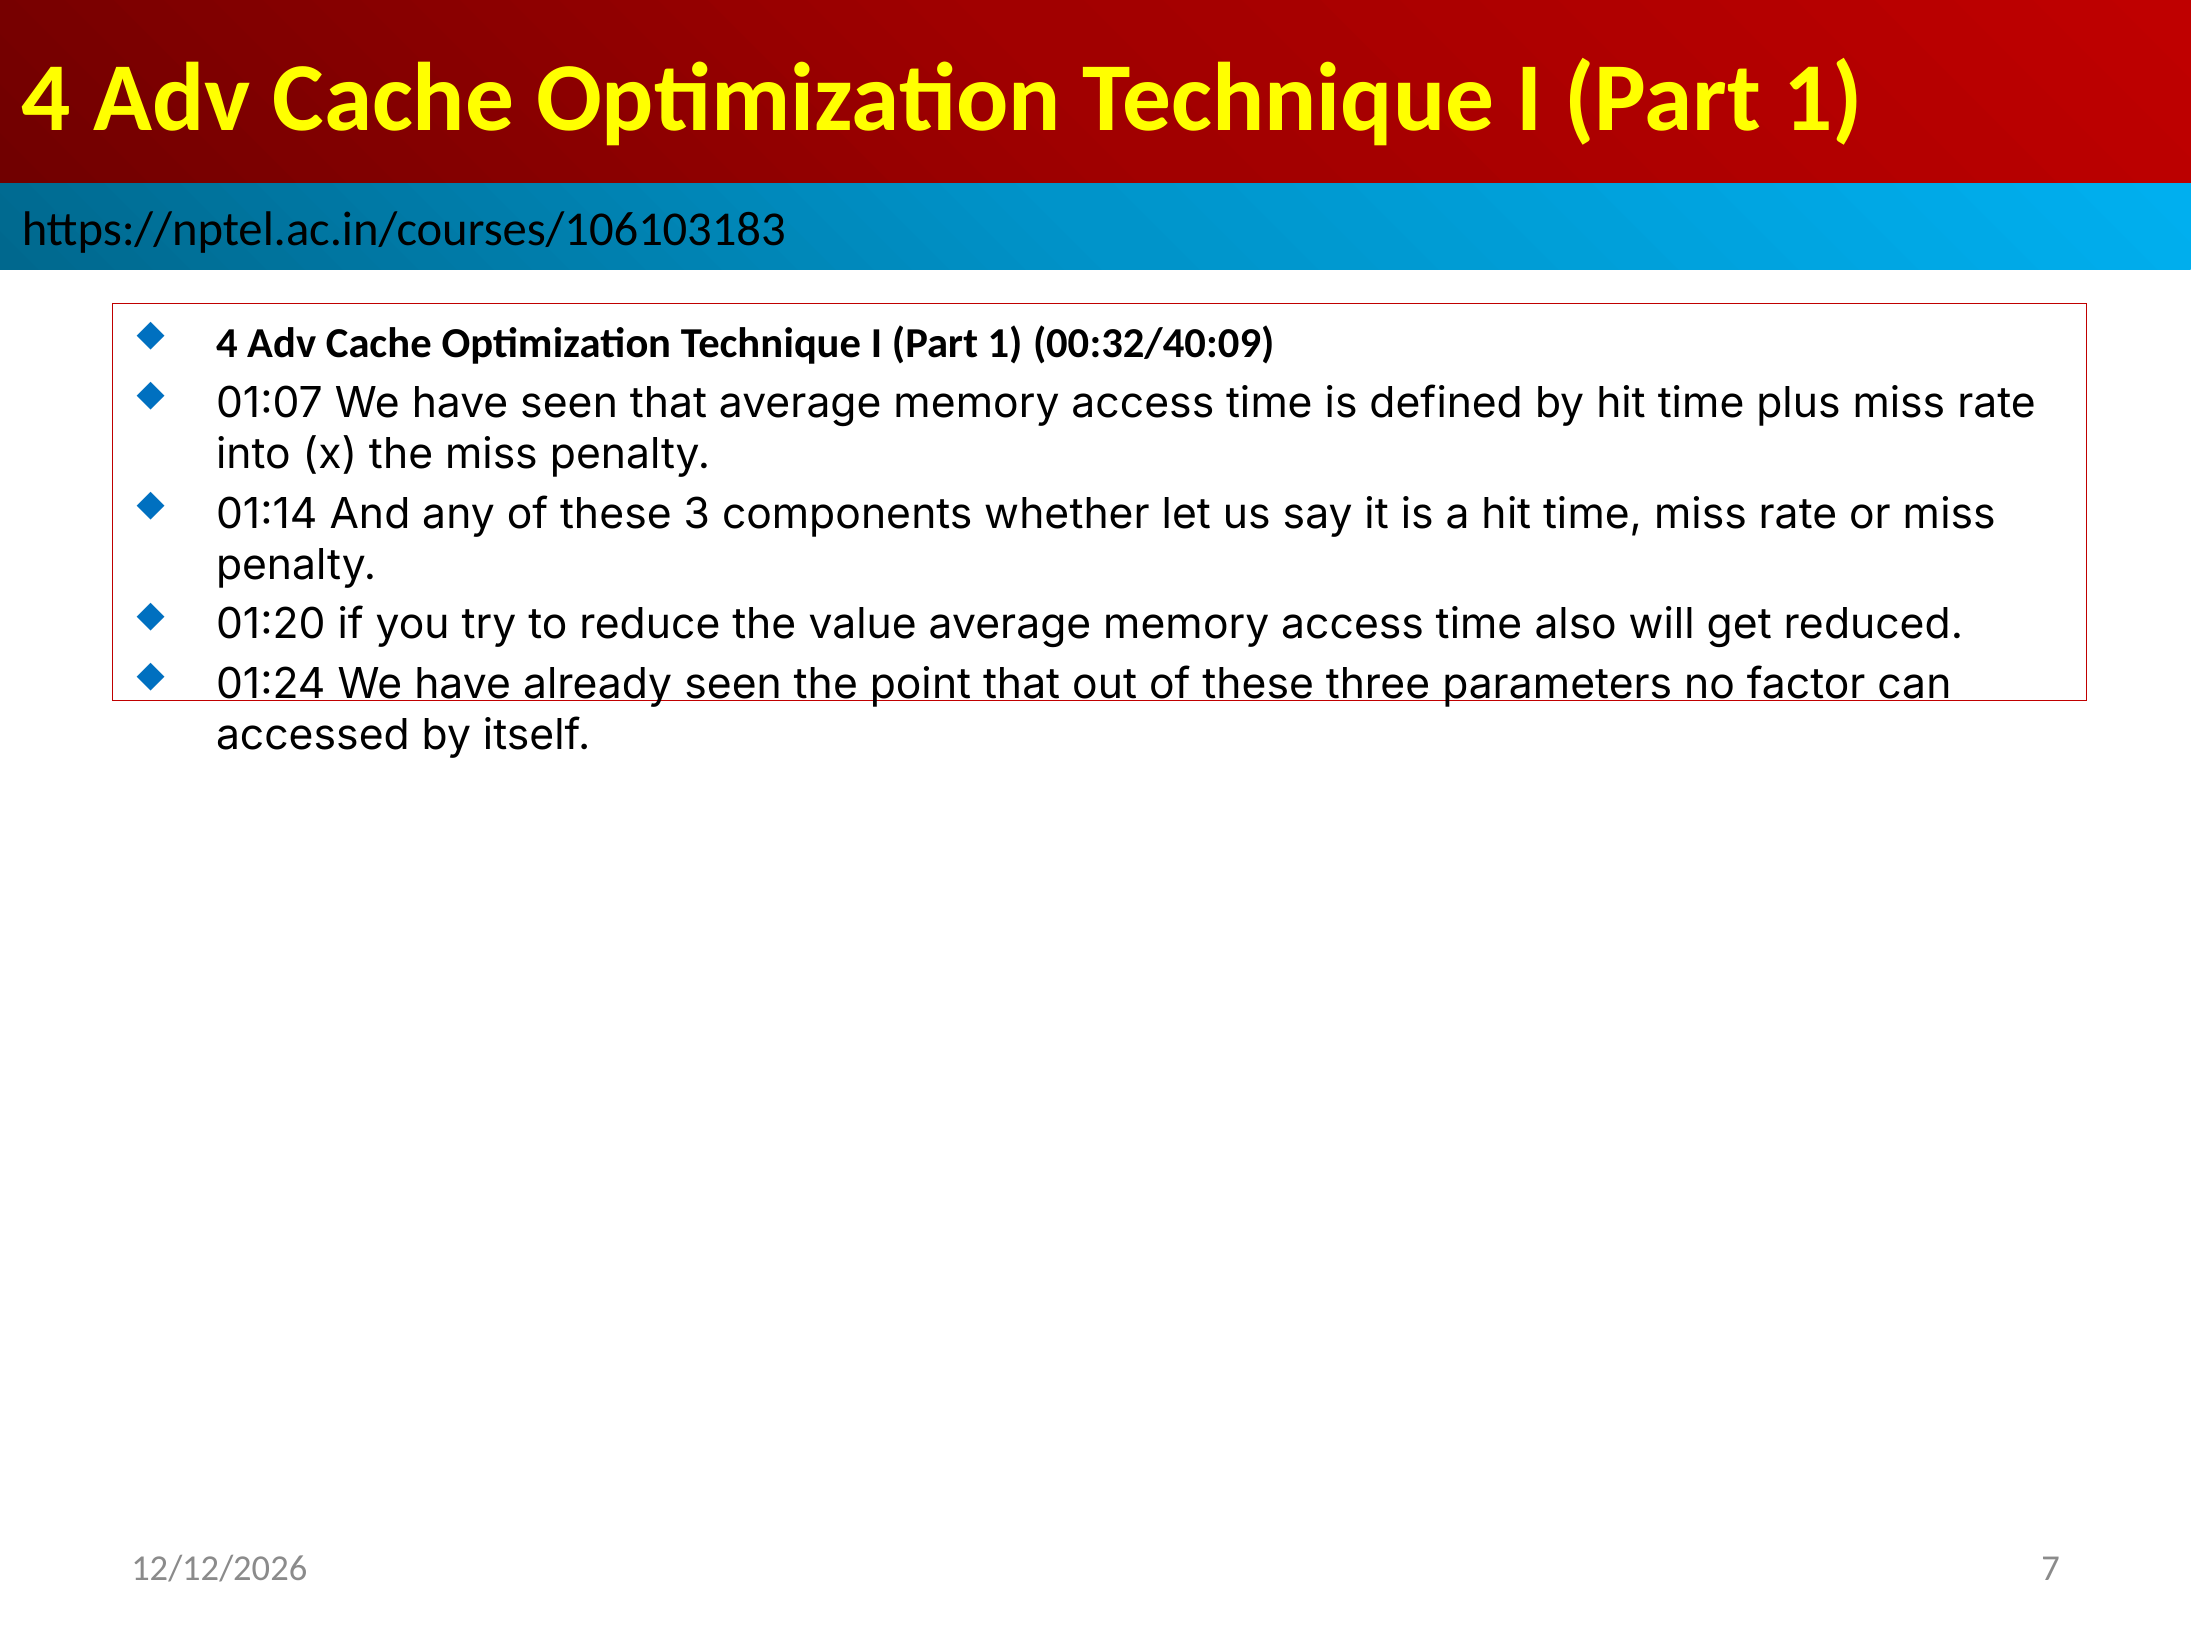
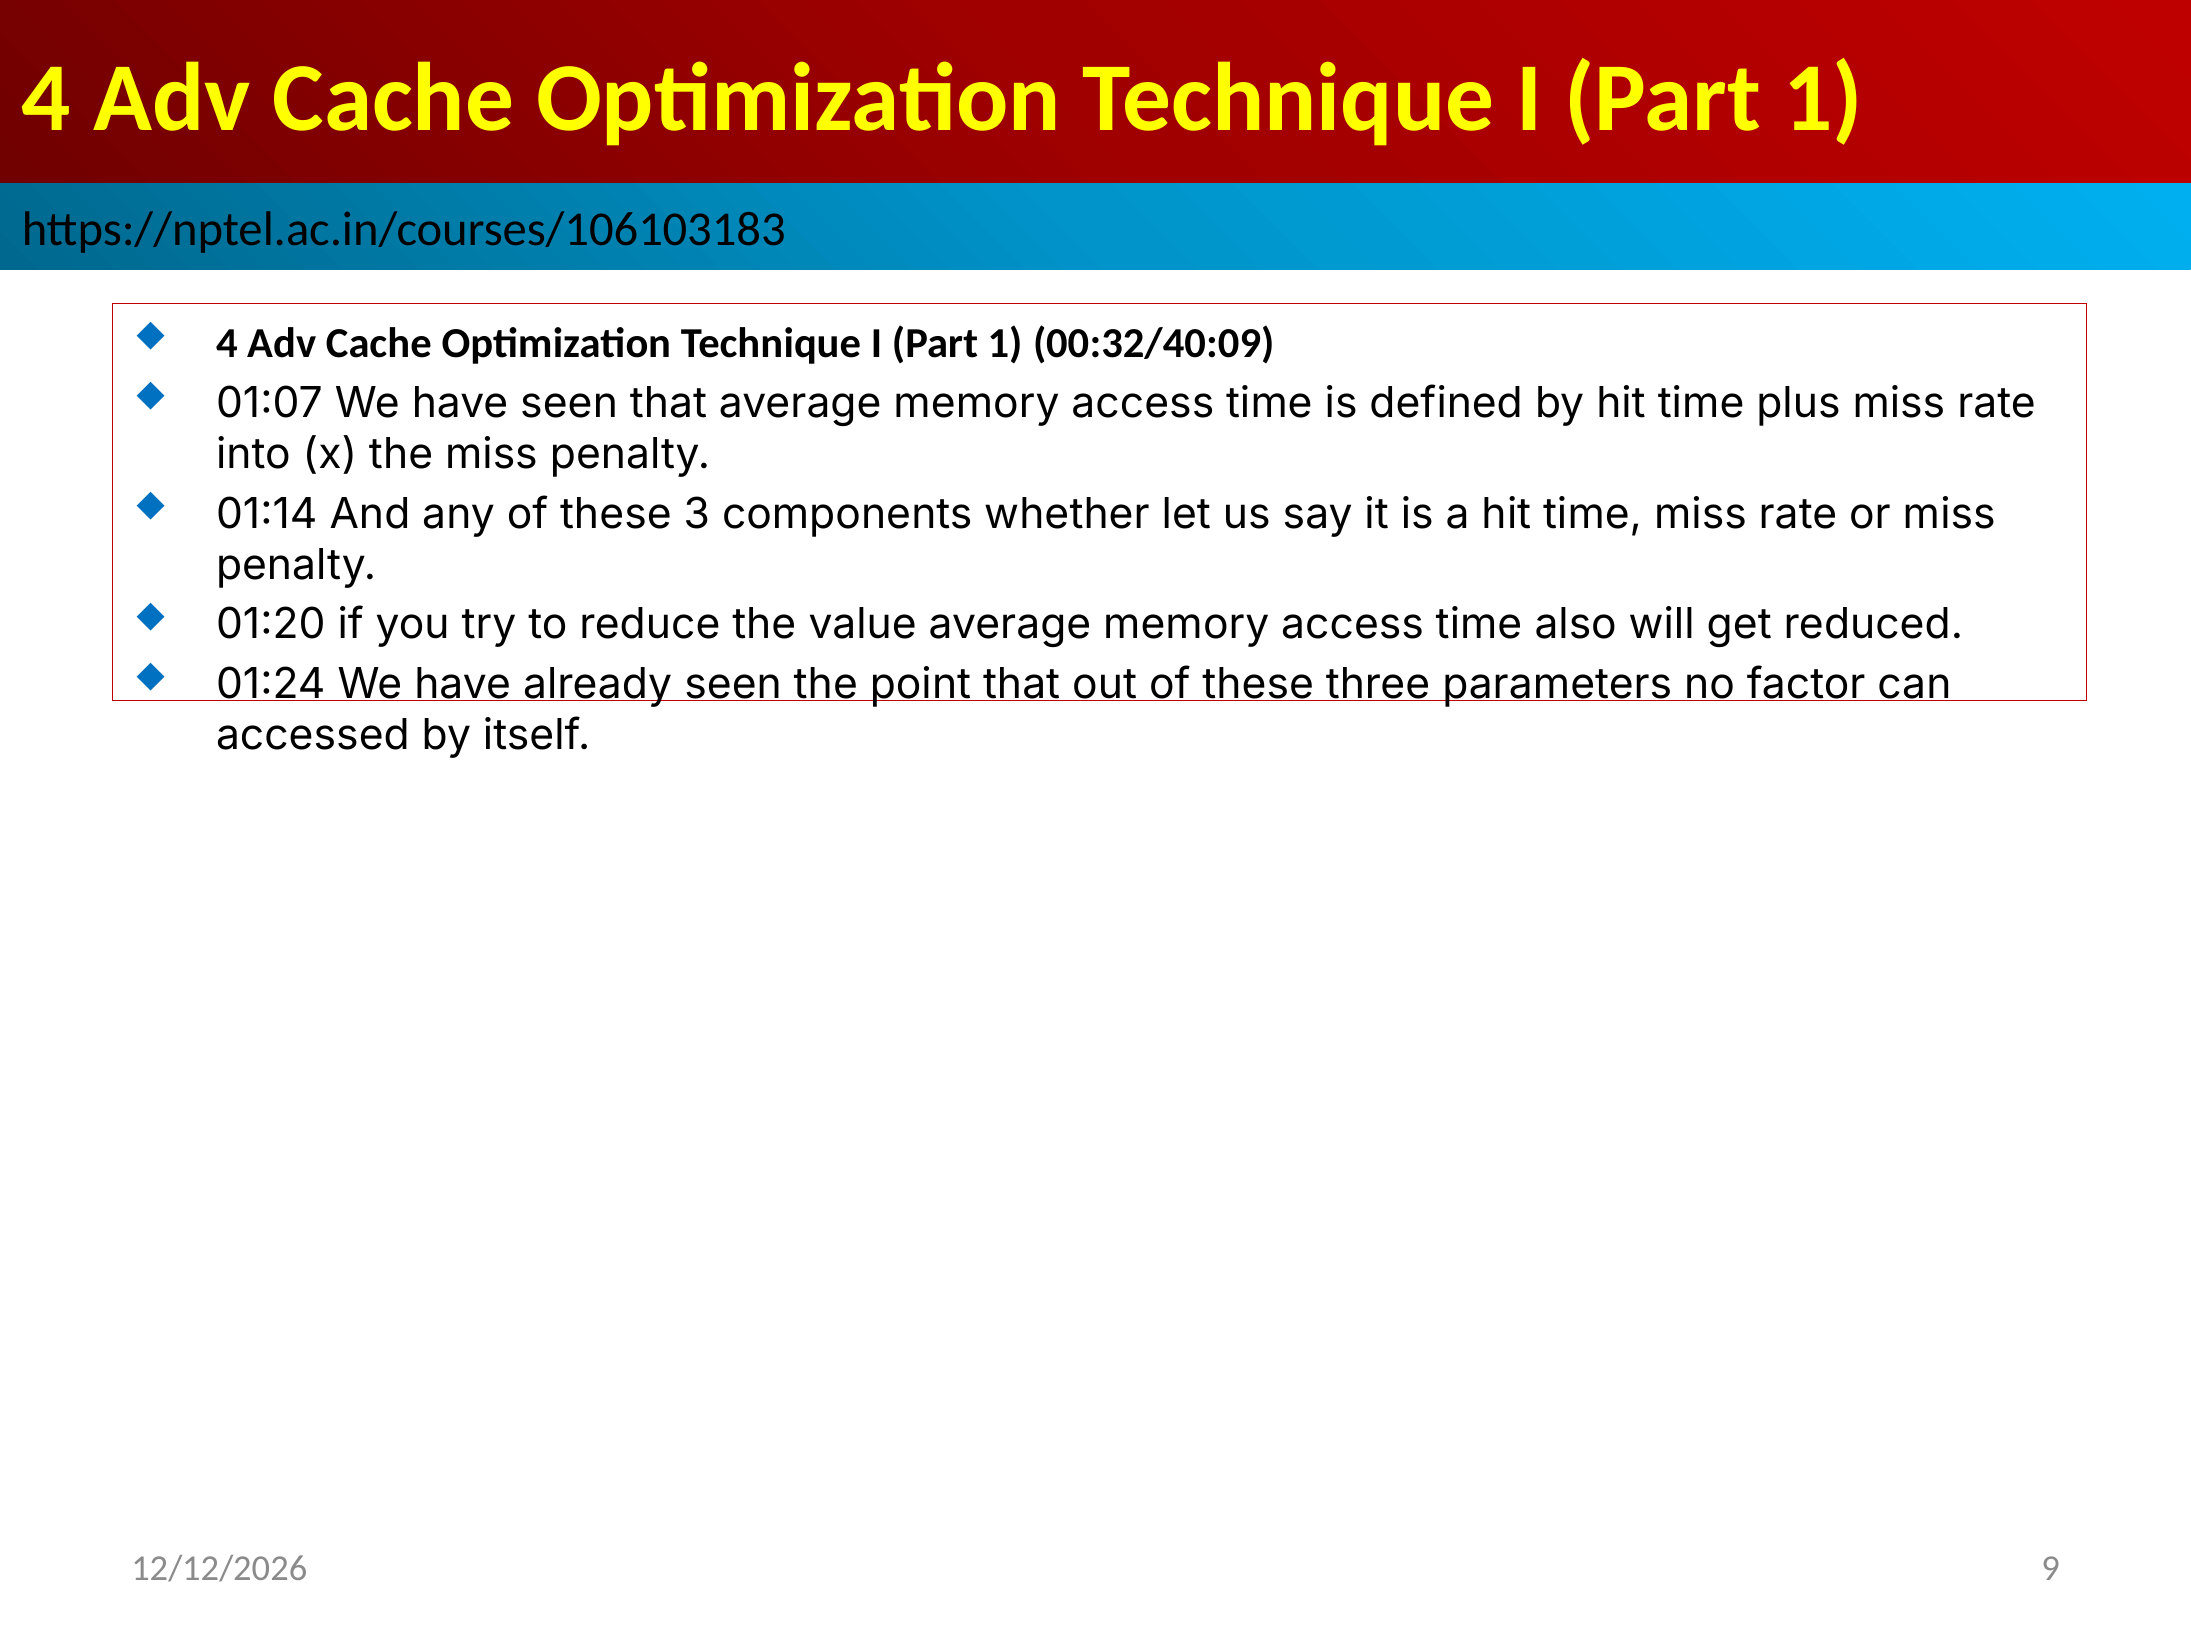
7: 7 -> 9
